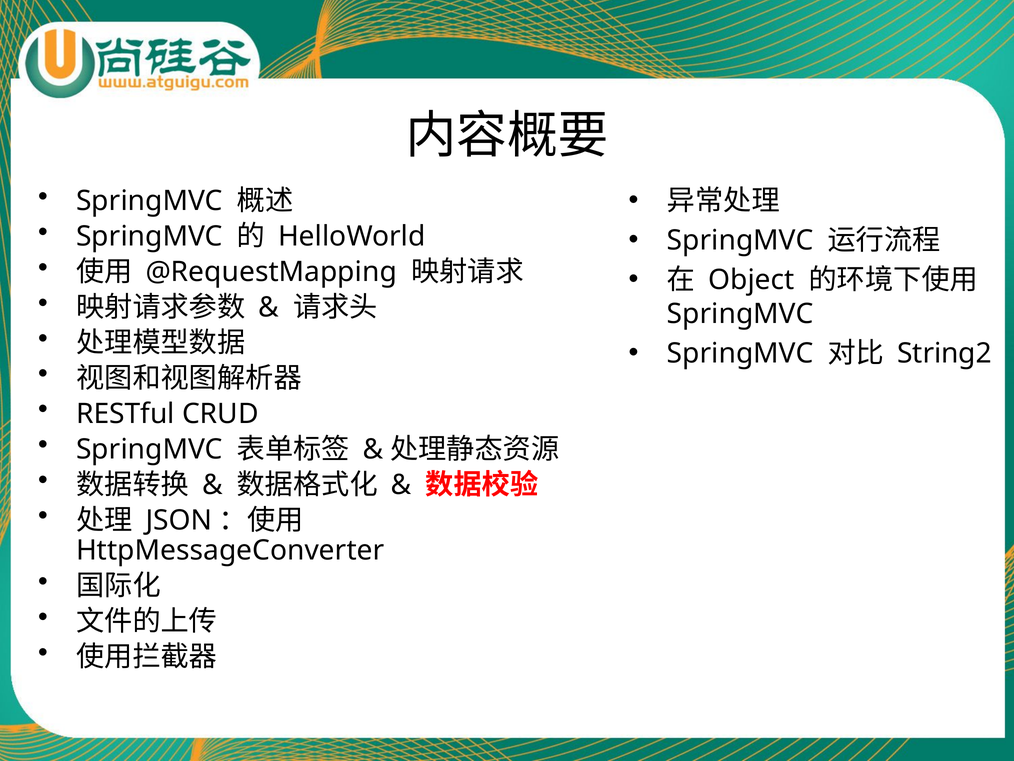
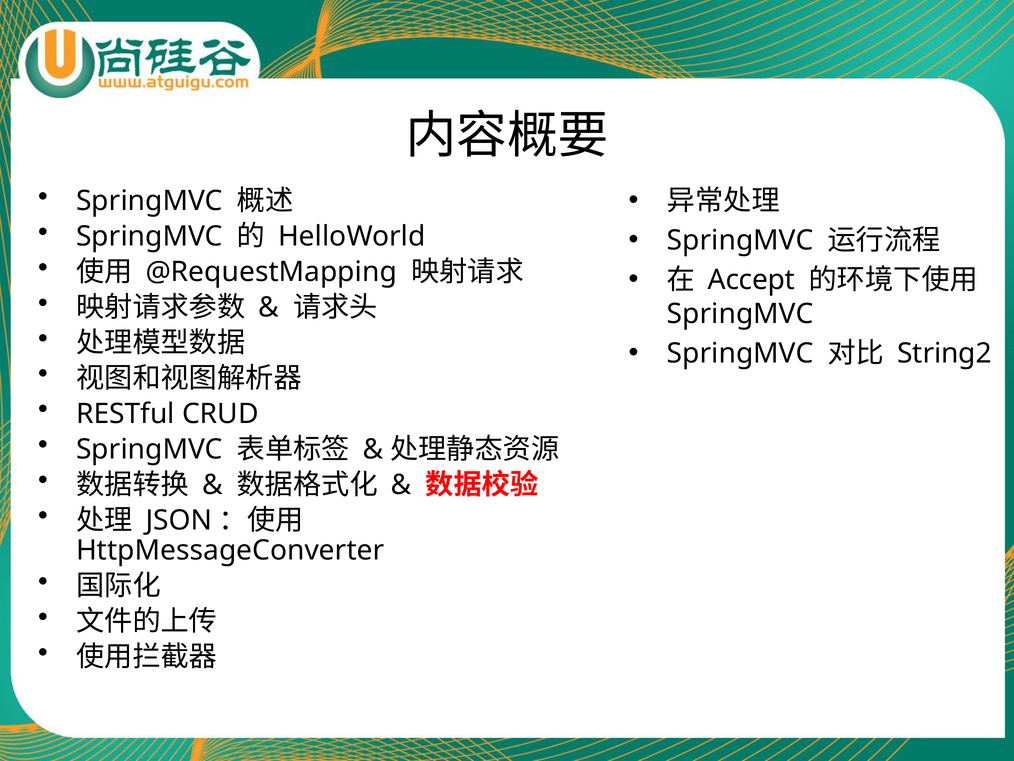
Object: Object -> Accept
